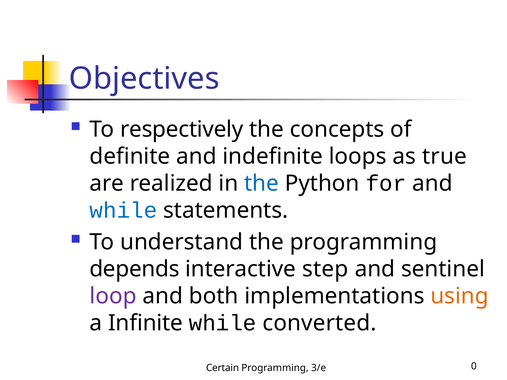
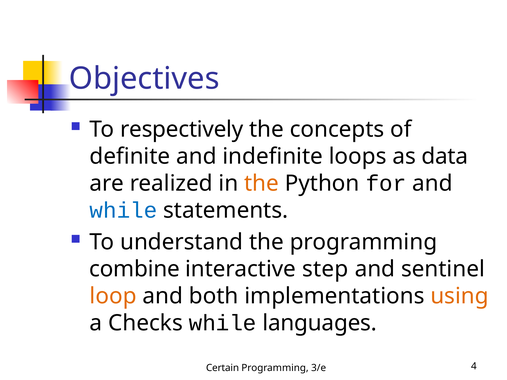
true: true -> data
the at (262, 184) colour: blue -> orange
depends: depends -> combine
loop colour: purple -> orange
Infinite: Infinite -> Checks
converted: converted -> languages
0: 0 -> 4
